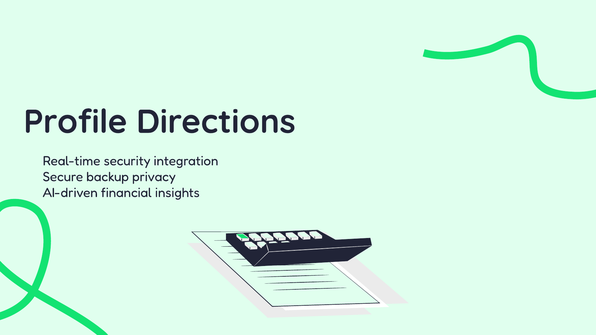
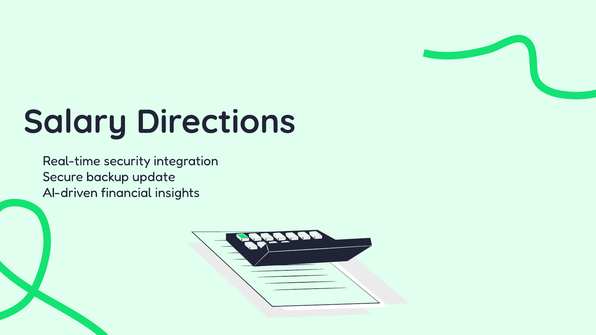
Profile: Profile -> Salary
privacy: privacy -> update
